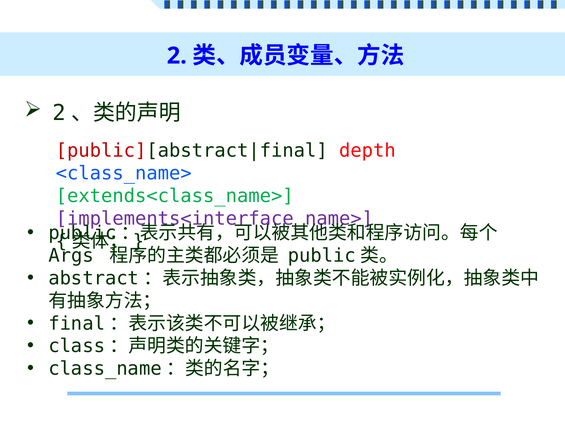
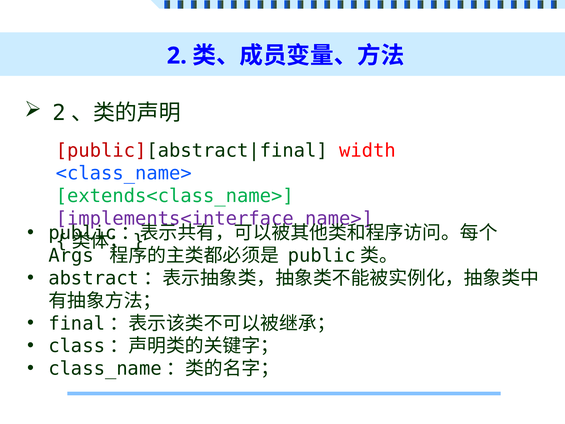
depth: depth -> width
